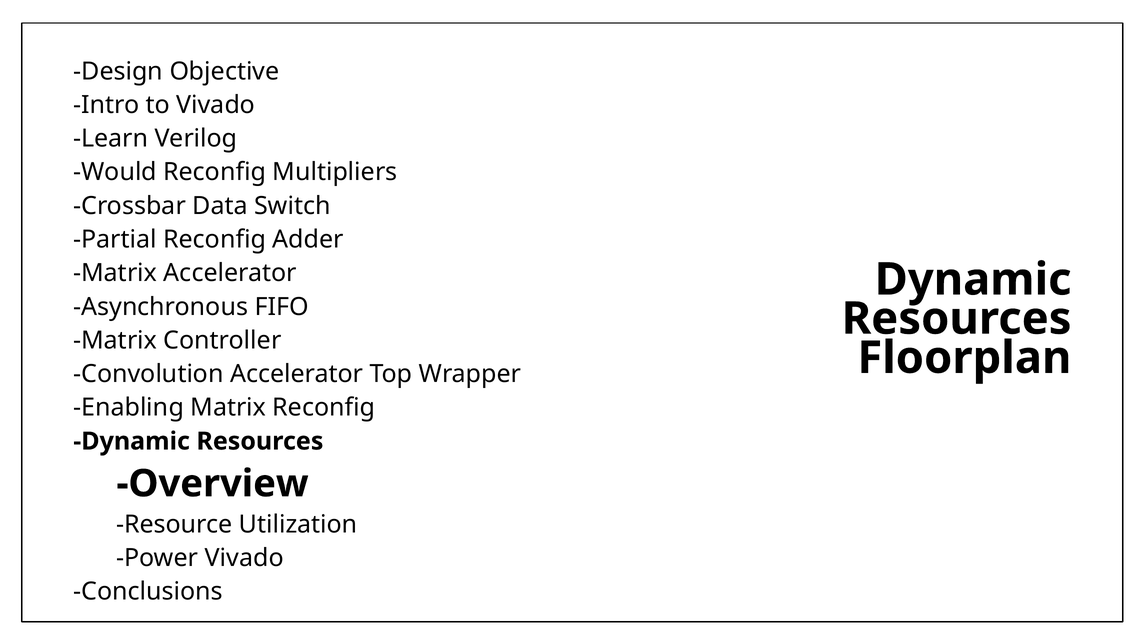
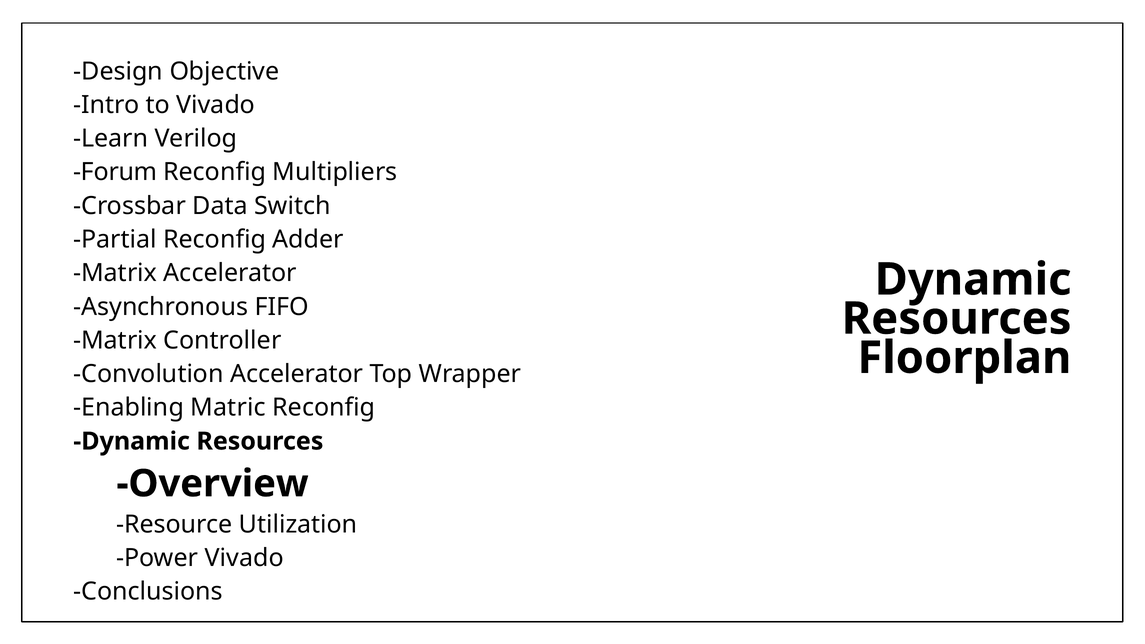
Would: Would -> Forum
Enabling Matrix: Matrix -> Matric
